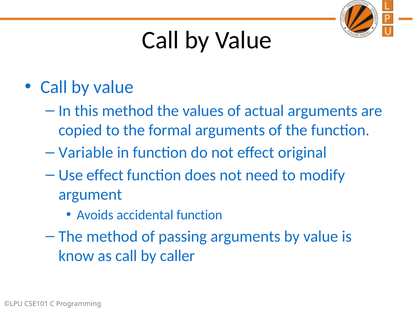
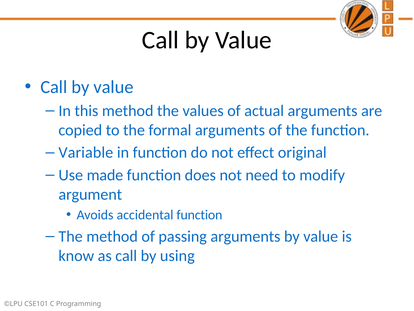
Use effect: effect -> made
caller: caller -> using
